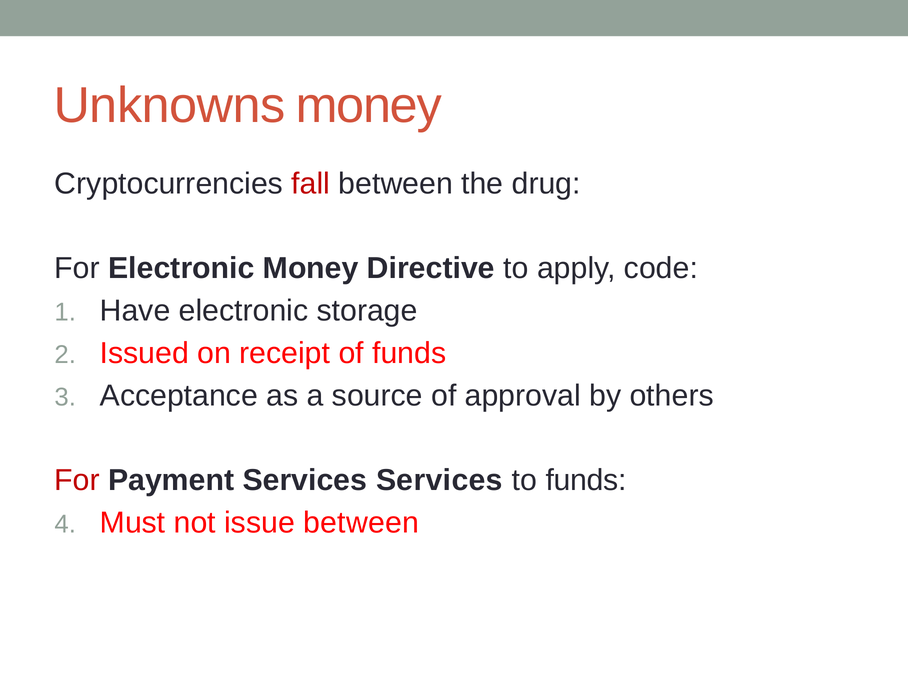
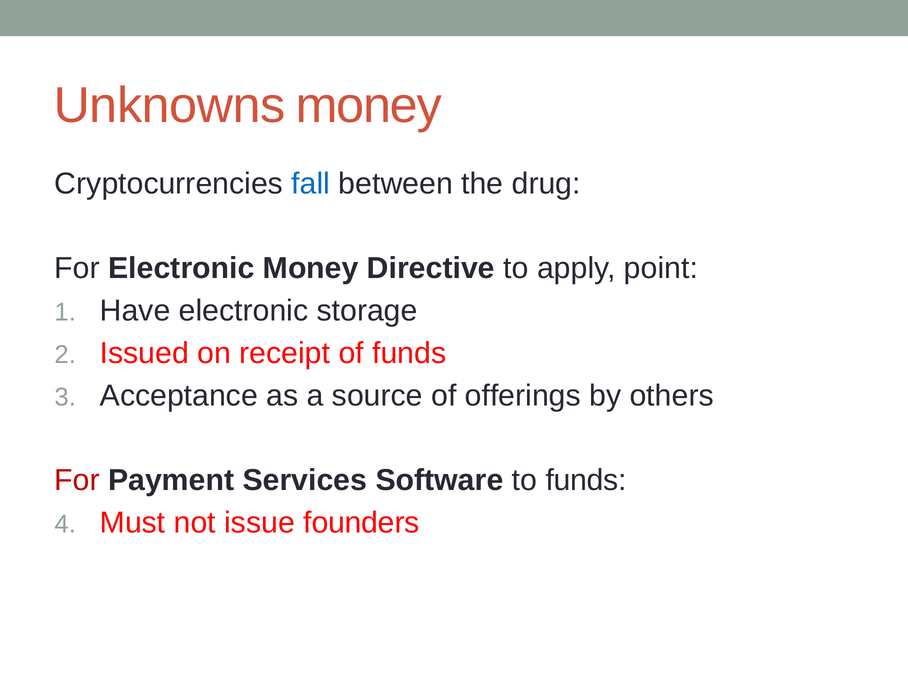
fall colour: red -> blue
code: code -> point
approval: approval -> offerings
Services Services: Services -> Software
issue between: between -> founders
